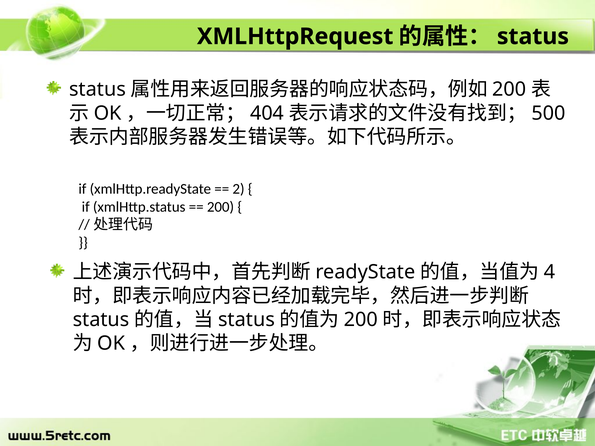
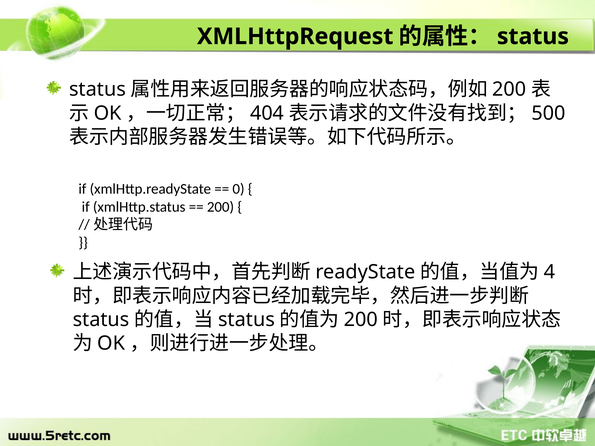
2: 2 -> 0
